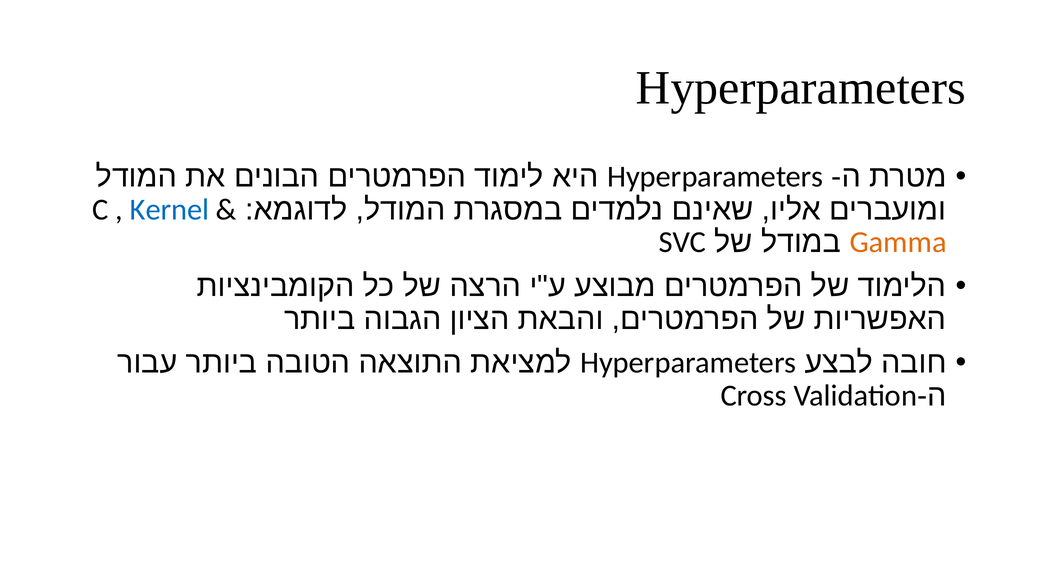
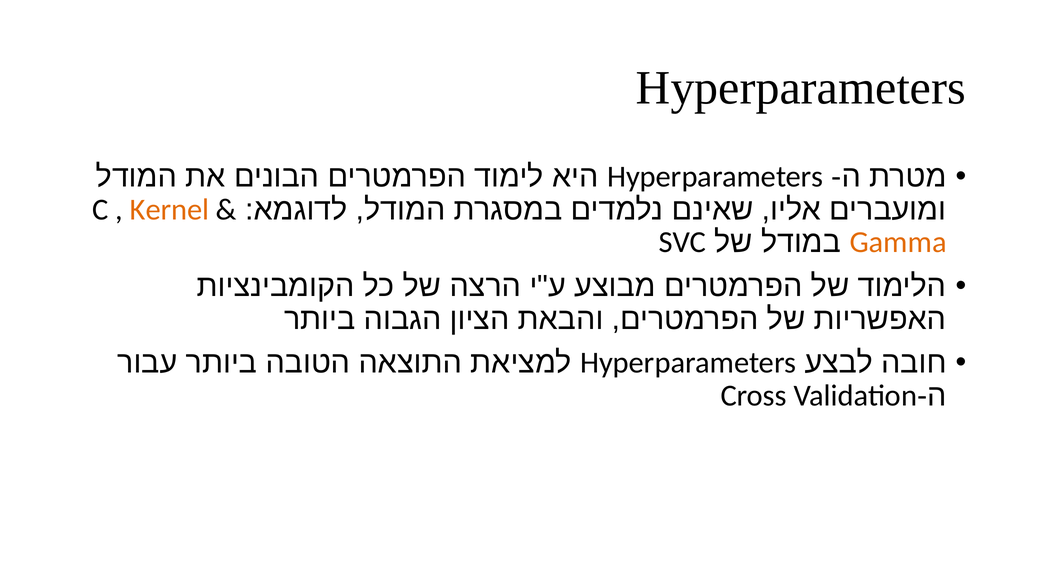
Kernel colour: blue -> orange
